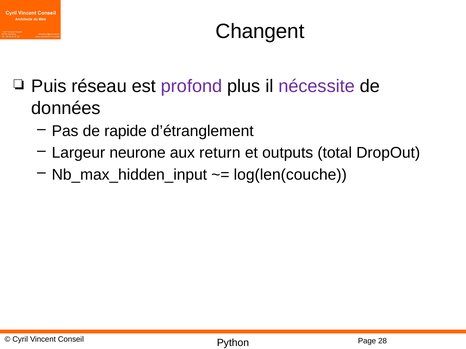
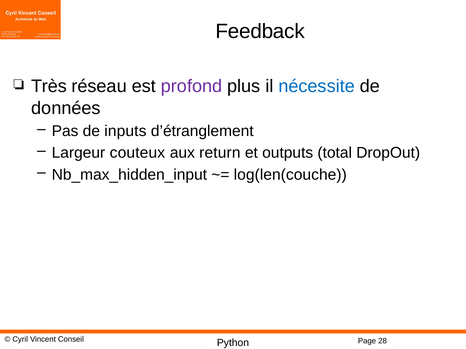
Changent: Changent -> Feedback
Puis: Puis -> Très
nécessite colour: purple -> blue
rapide: rapide -> inputs
neurone: neurone -> couteux
